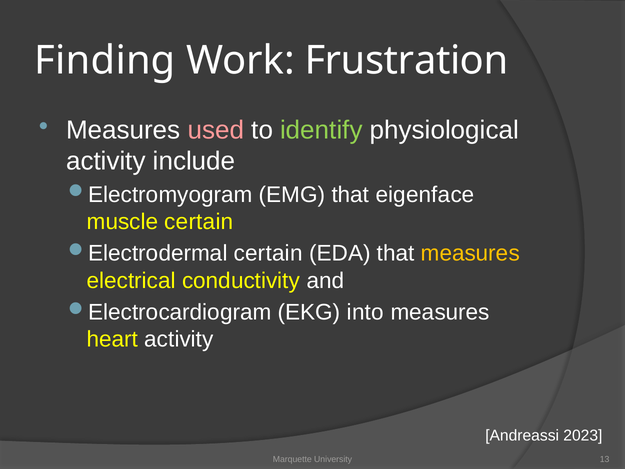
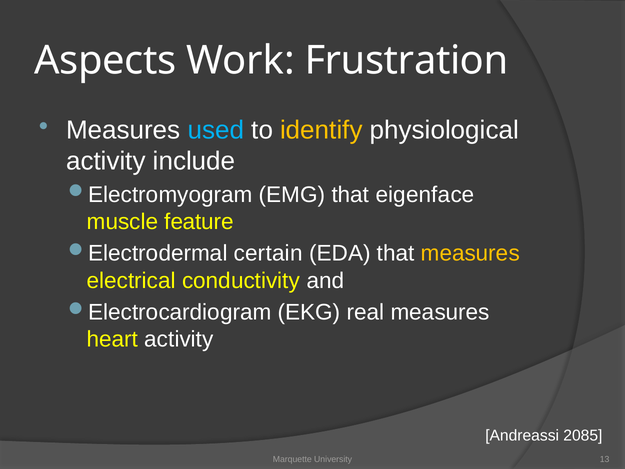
Finding: Finding -> Aspects
used colour: pink -> light blue
identify colour: light green -> yellow
muscle certain: certain -> feature
into: into -> real
2023: 2023 -> 2085
